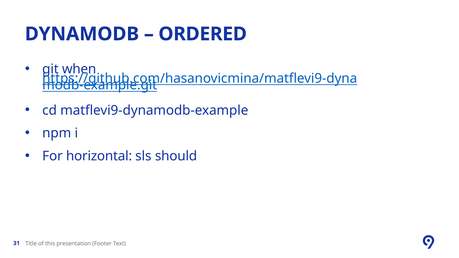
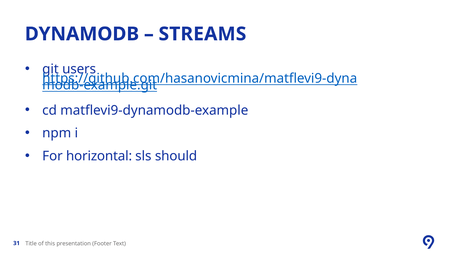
ORDERED: ORDERED -> STREAMS
when: when -> users
